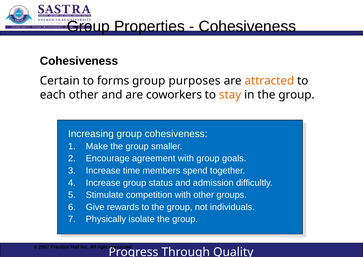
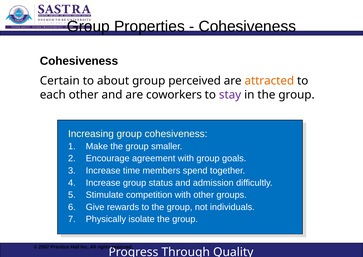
forms: forms -> about
purposes: purposes -> perceived
stay colour: orange -> purple
